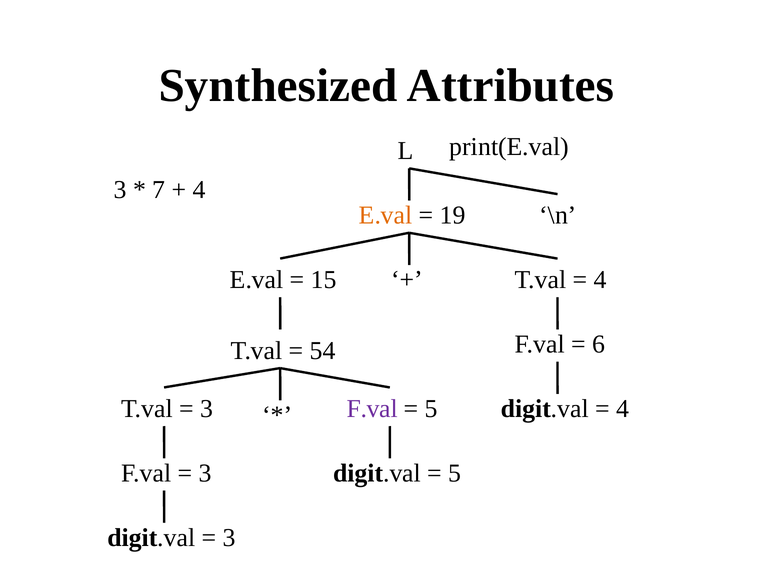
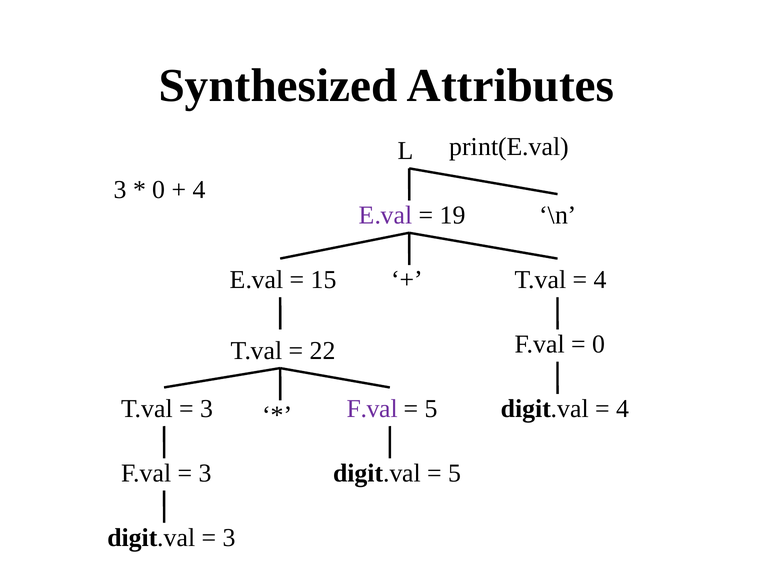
7 at (159, 190): 7 -> 0
E.val at (386, 216) colour: orange -> purple
6 at (599, 345): 6 -> 0
54: 54 -> 22
